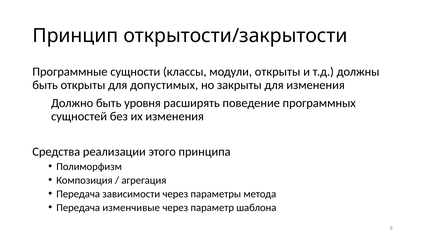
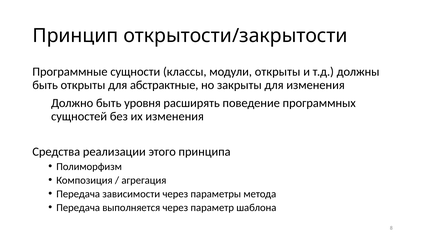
допустимых: допустимых -> абстрактные
изменчивые: изменчивые -> выполняется
